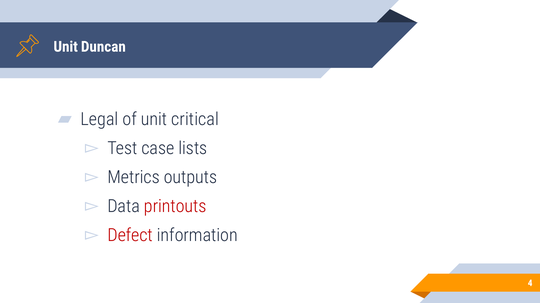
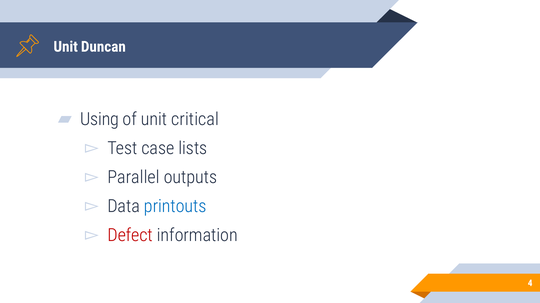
Legal: Legal -> Using
Metrics: Metrics -> Parallel
printouts colour: red -> blue
